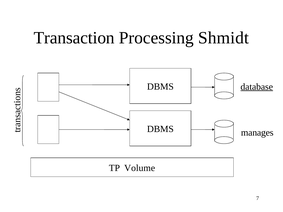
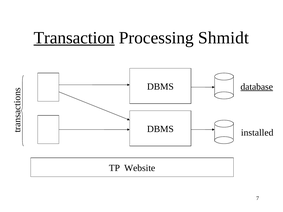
Transaction underline: none -> present
manages: manages -> installed
Volume: Volume -> Website
